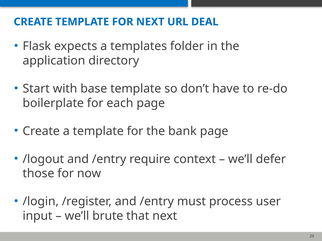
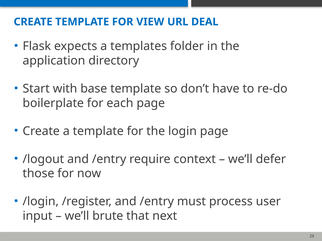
FOR NEXT: NEXT -> VIEW
bank: bank -> login
